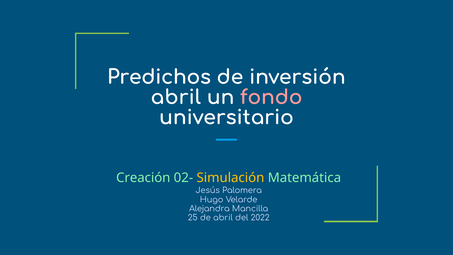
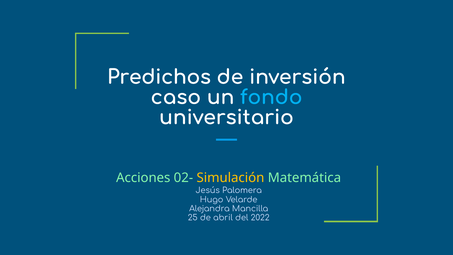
abril at (176, 97): abril -> caso
fondo colour: pink -> light blue
Creación: Creación -> Acciones
